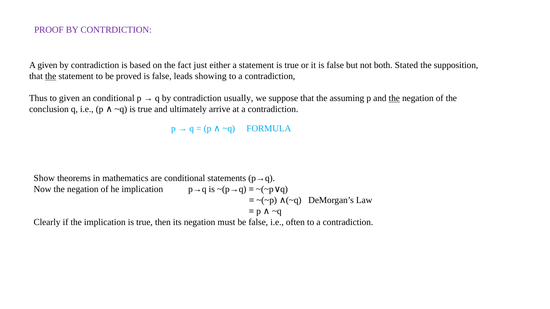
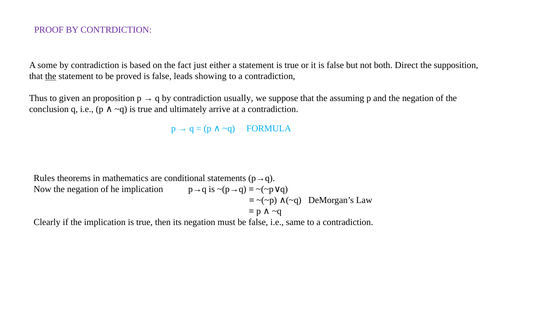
A given: given -> some
Stated: Stated -> Direct
an conditional: conditional -> proposition
the at (394, 98) underline: present -> none
Show: Show -> Rules
often: often -> same
